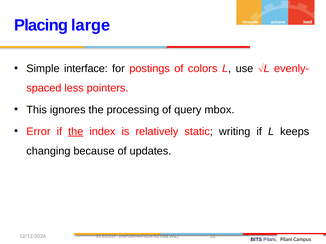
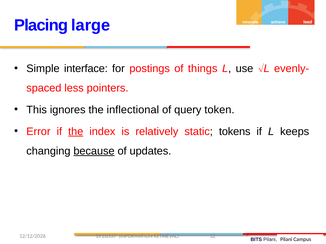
colors: colors -> things
processing: processing -> inflectional
mbox: mbox -> token
writing: writing -> tokens
because underline: none -> present
